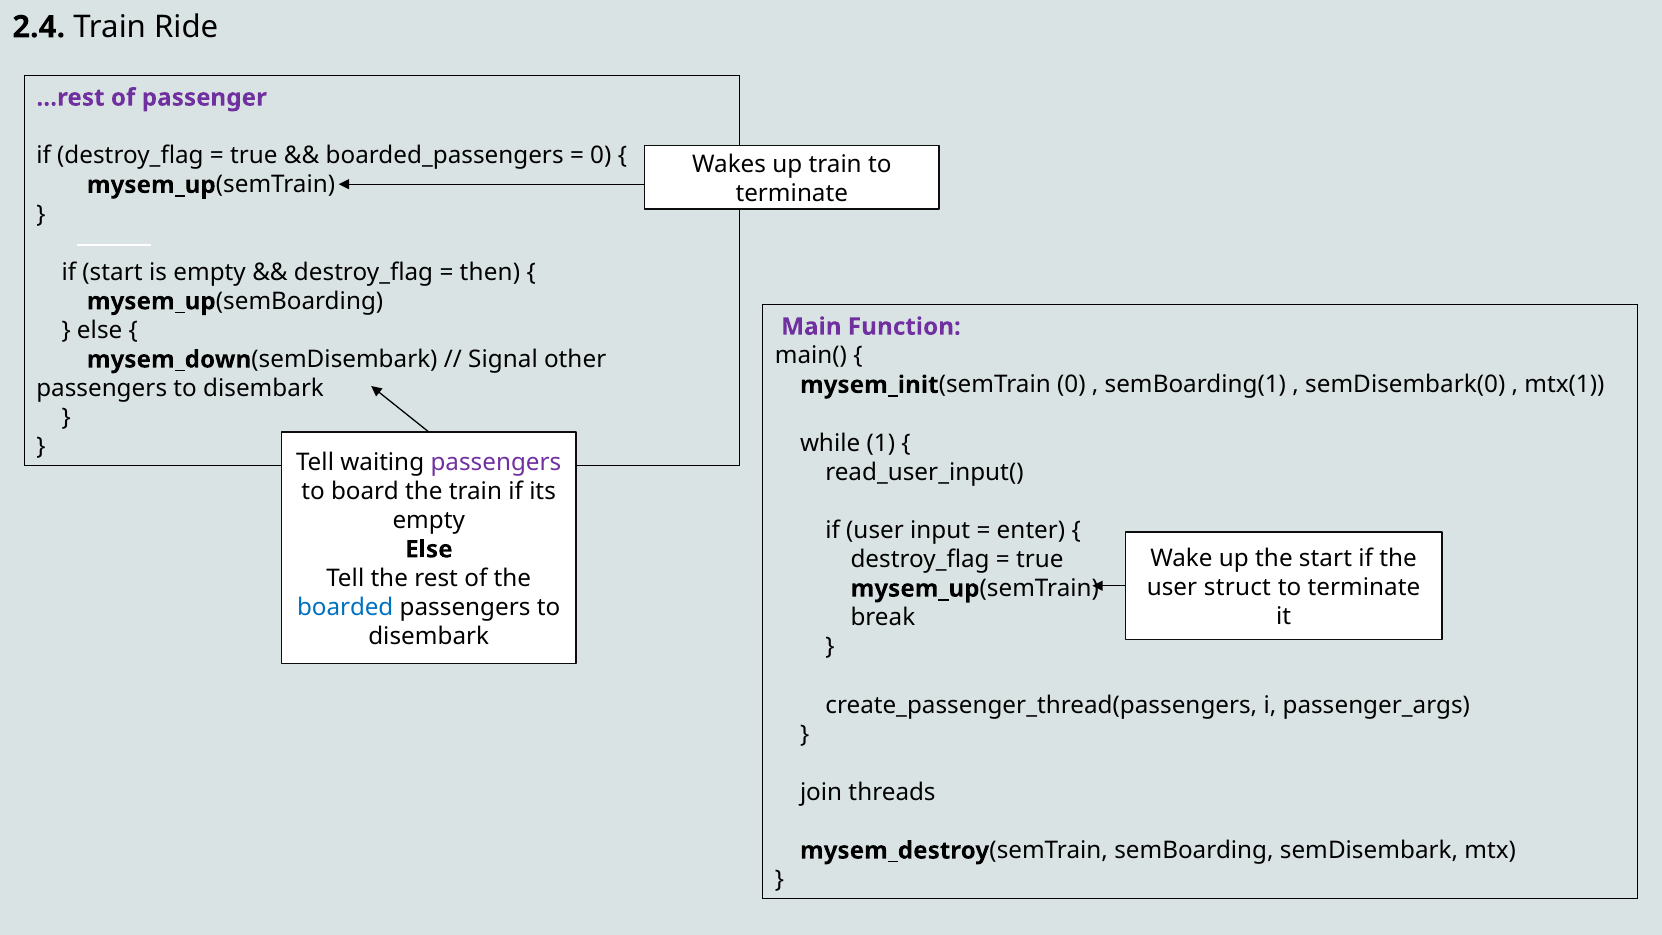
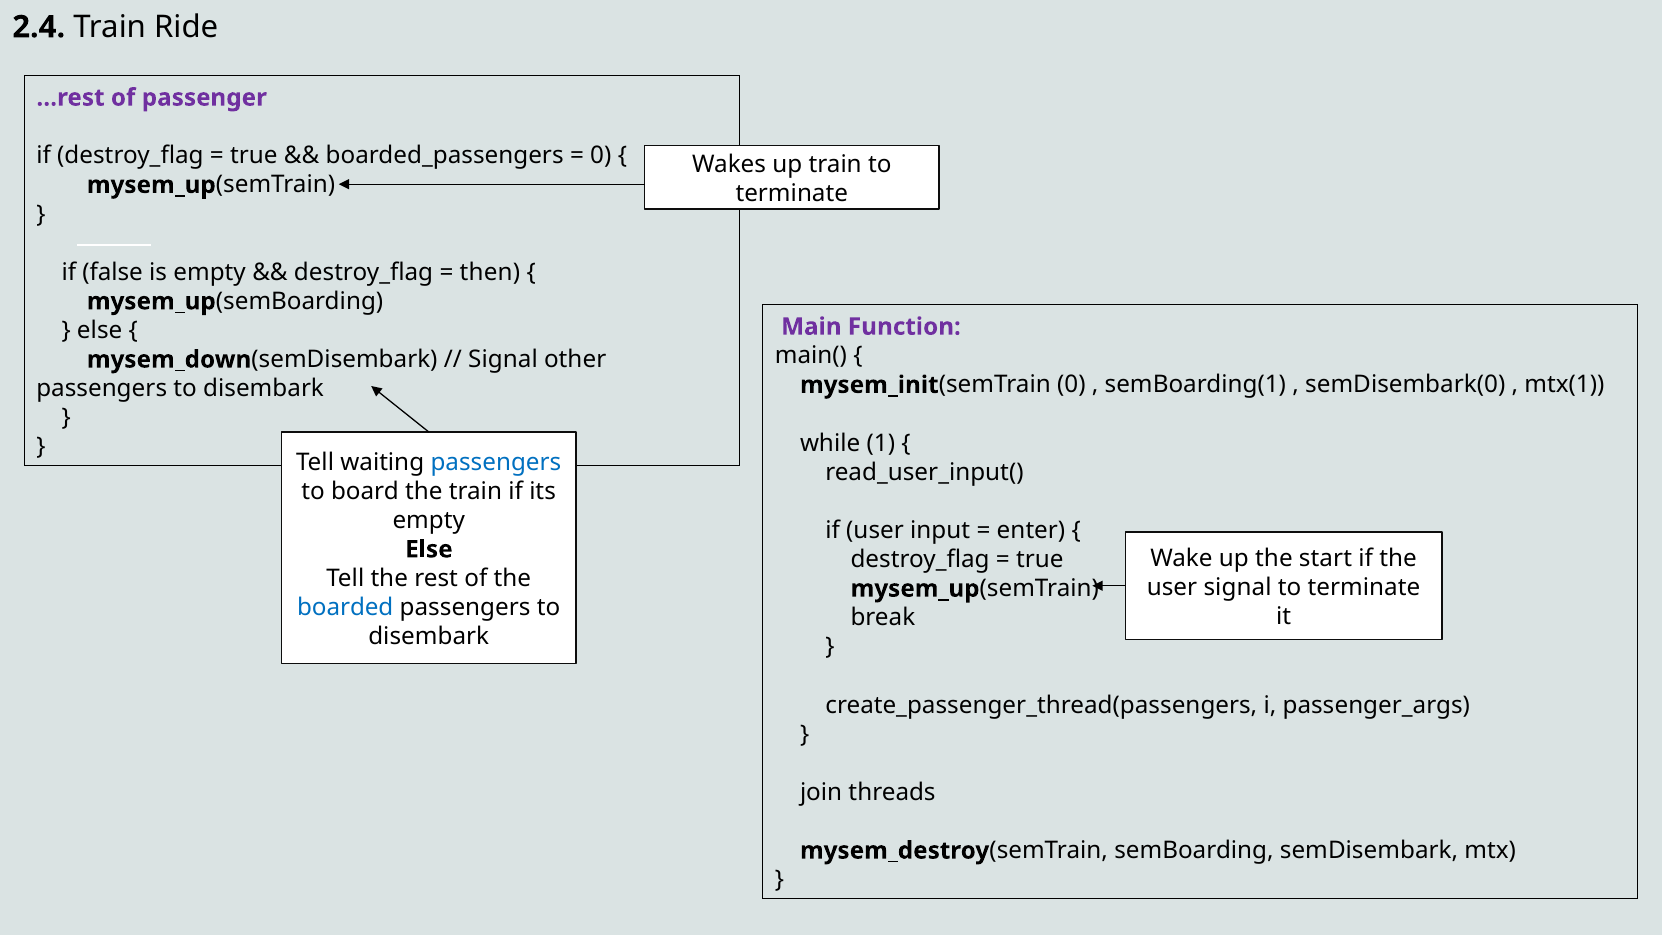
if start: start -> false
passengers at (496, 462) colour: purple -> blue
user struct: struct -> signal
